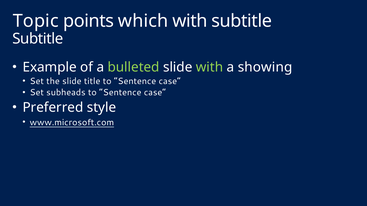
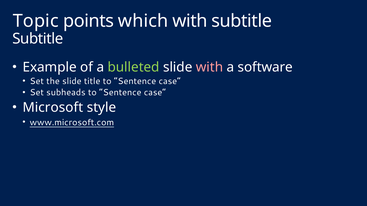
with at (210, 67) colour: light green -> pink
showing: showing -> software
Preferred: Preferred -> Microsoft
